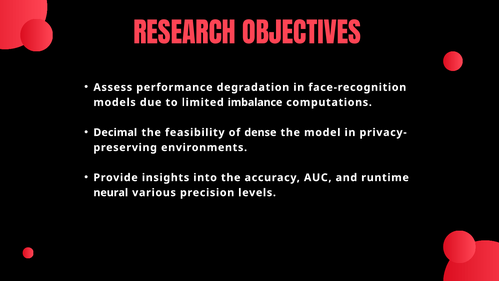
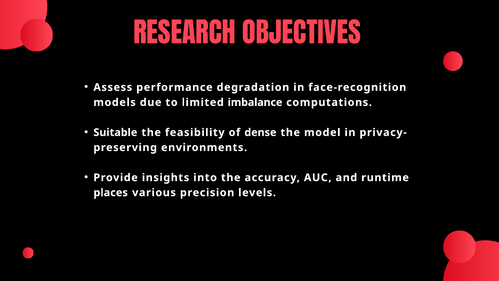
Decimal: Decimal -> Suitable
neural: neural -> places
